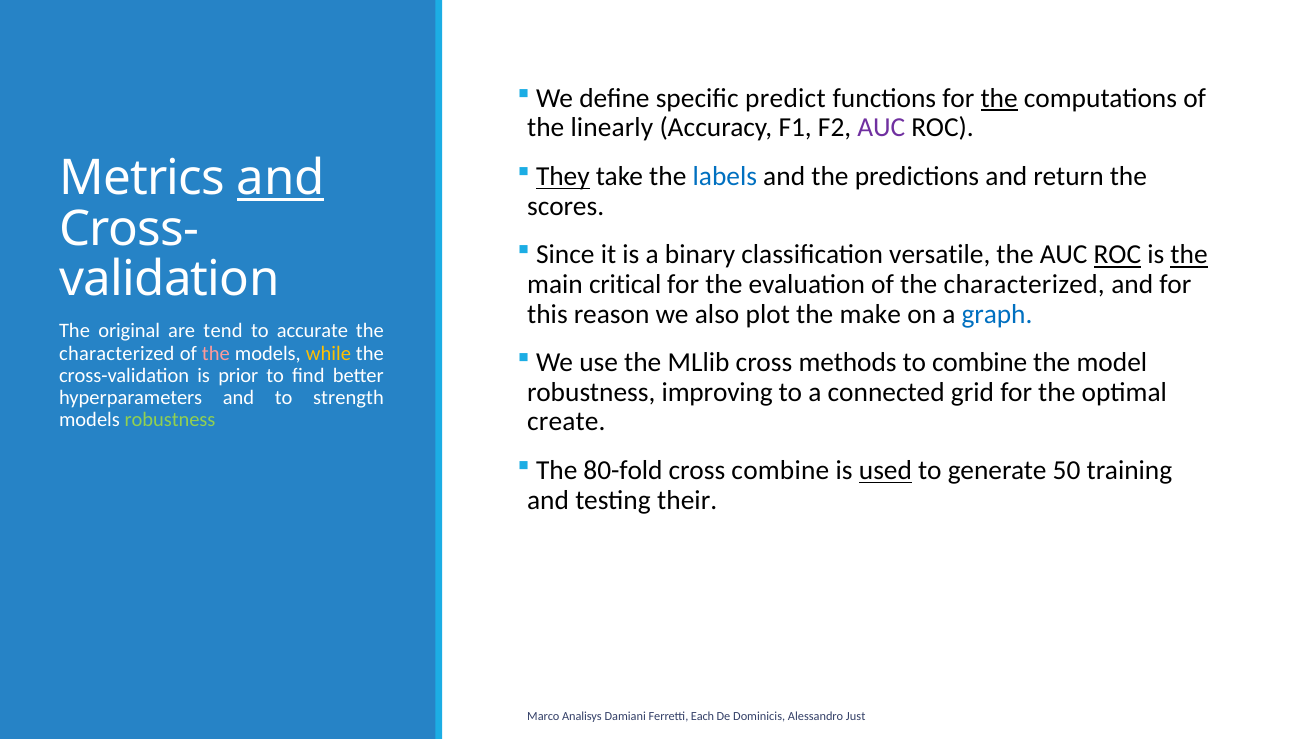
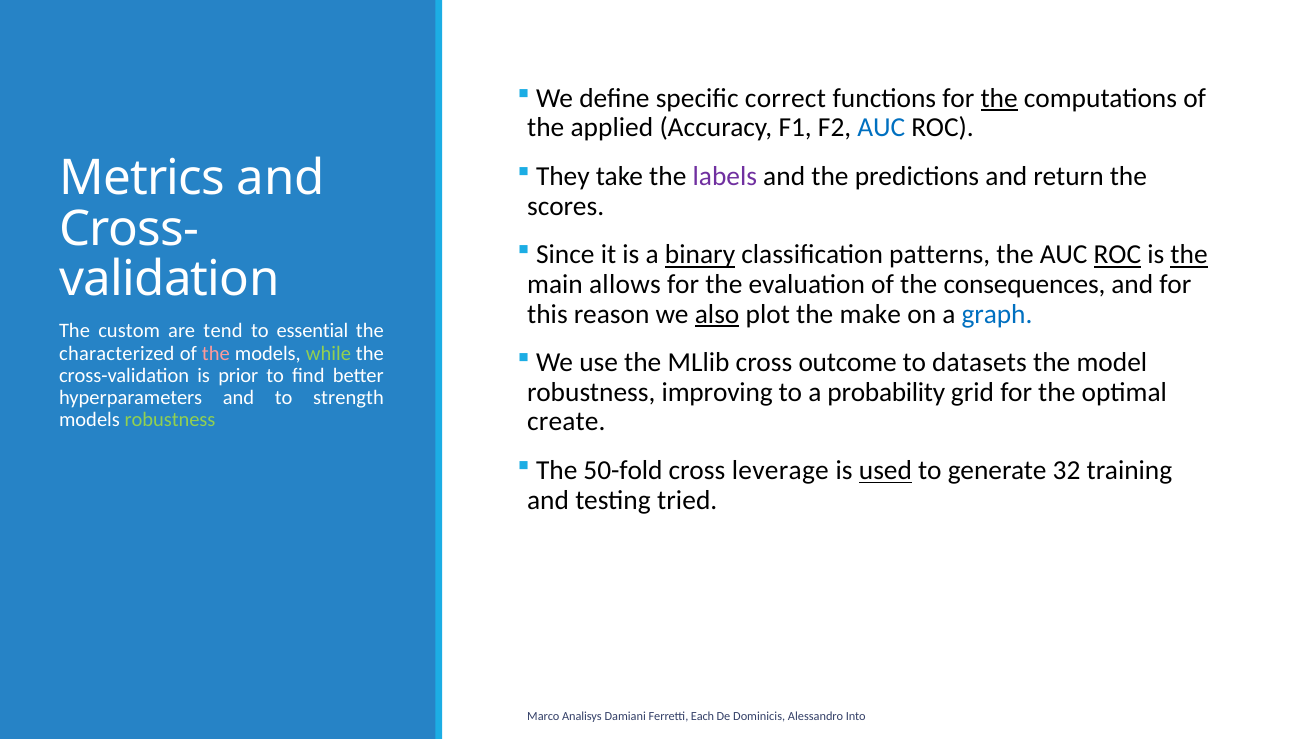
predict: predict -> correct
linearly: linearly -> applied
AUC at (881, 128) colour: purple -> blue
They underline: present -> none
labels colour: blue -> purple
and at (281, 179) underline: present -> none
binary underline: none -> present
versatile: versatile -> patterns
critical: critical -> allows
of the characterized: characterized -> consequences
also underline: none -> present
original: original -> custom
accurate: accurate -> essential
while colour: yellow -> light green
methods: methods -> outcome
to combine: combine -> datasets
connected: connected -> probability
80-fold: 80-fold -> 50-fold
cross combine: combine -> leverage
50: 50 -> 32
their: their -> tried
Just: Just -> Into
